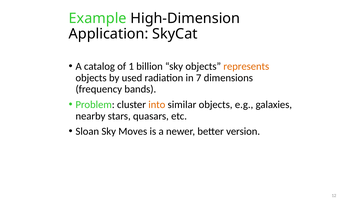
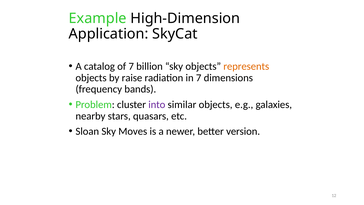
of 1: 1 -> 7
used: used -> raise
into colour: orange -> purple
